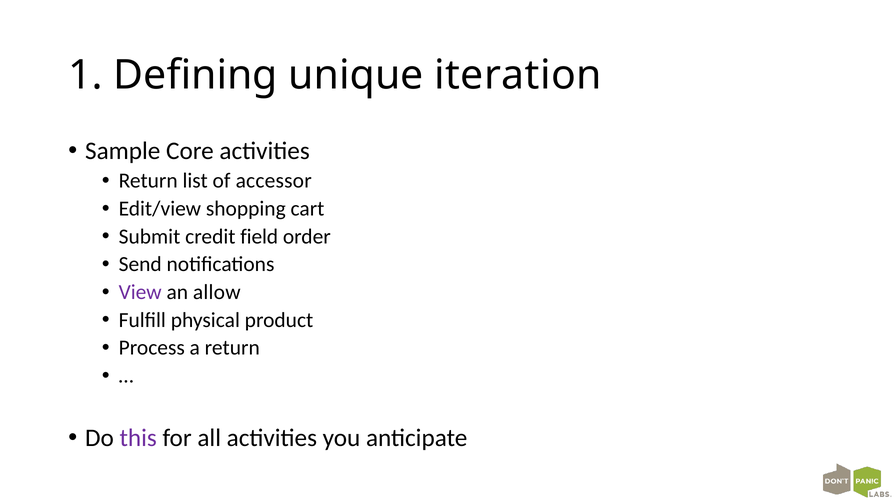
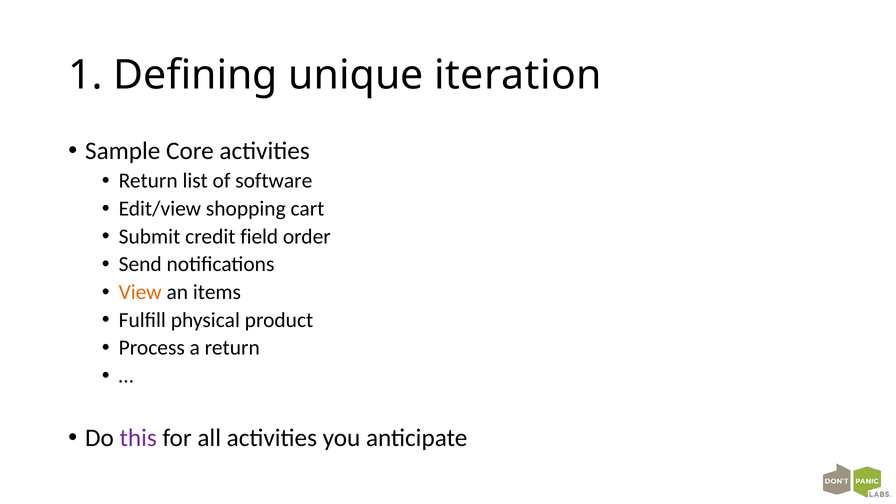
accessor: accessor -> software
View colour: purple -> orange
allow: allow -> items
